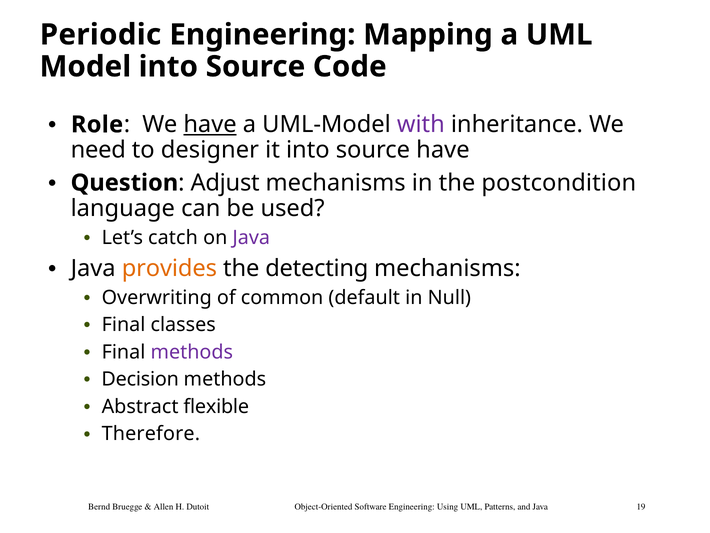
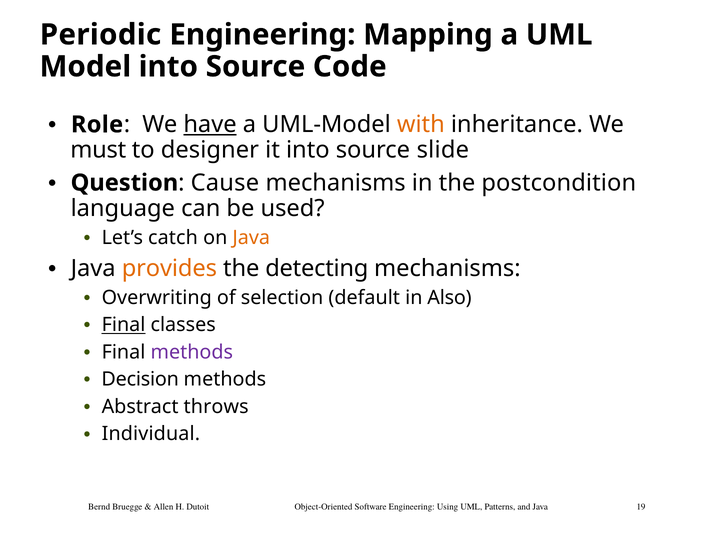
with colour: purple -> orange
need: need -> must
source have: have -> slide
Adjust: Adjust -> Cause
Java at (251, 238) colour: purple -> orange
common: common -> selection
Null: Null -> Also
Final at (124, 325) underline: none -> present
flexible: flexible -> throws
Therefore: Therefore -> Individual
